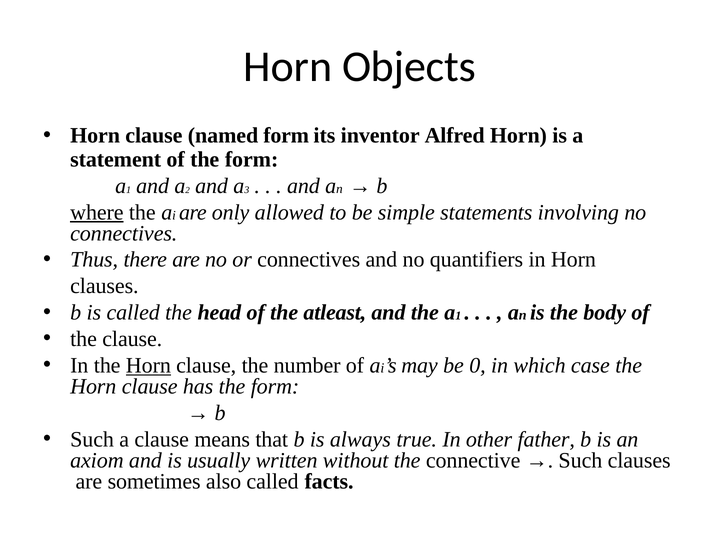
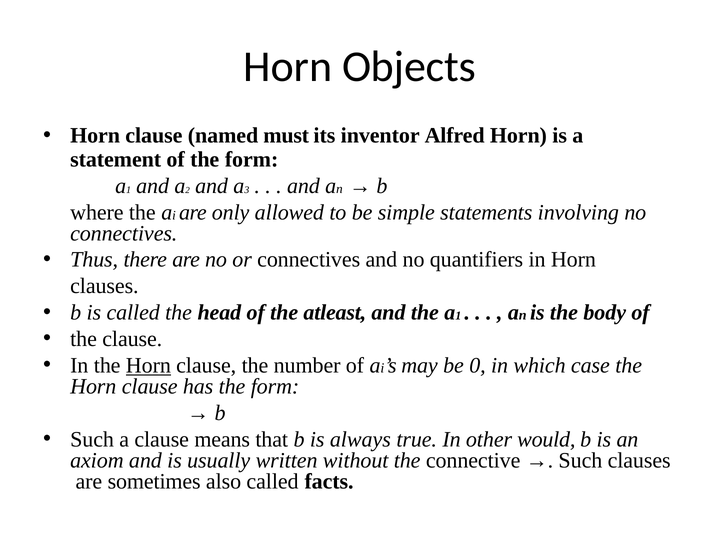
named form: form -> must
where underline: present -> none
father: father -> would
